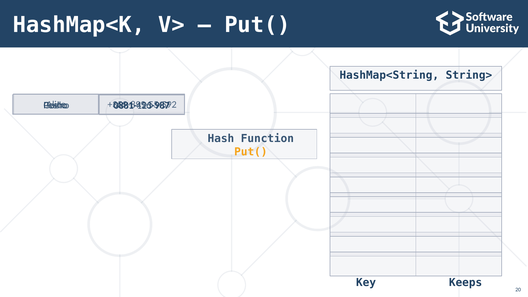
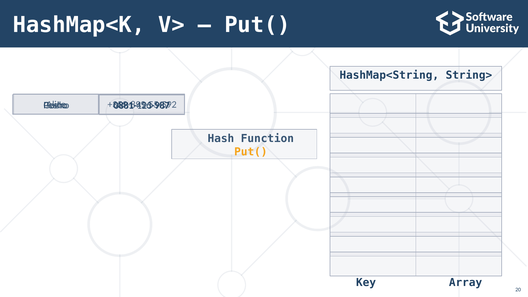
Keeps: Keeps -> Array
